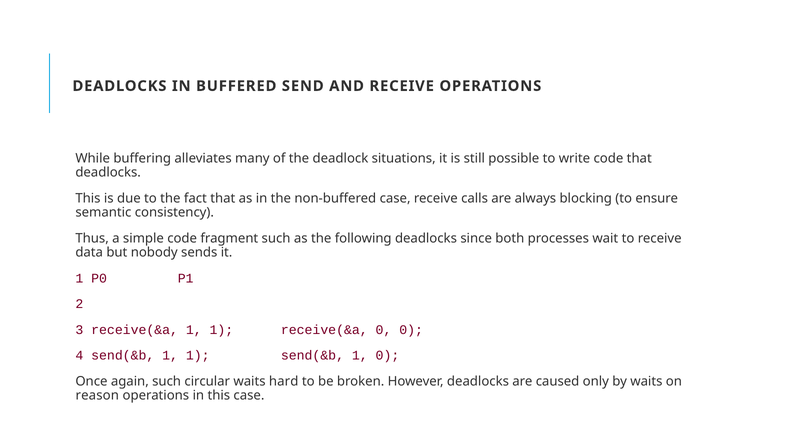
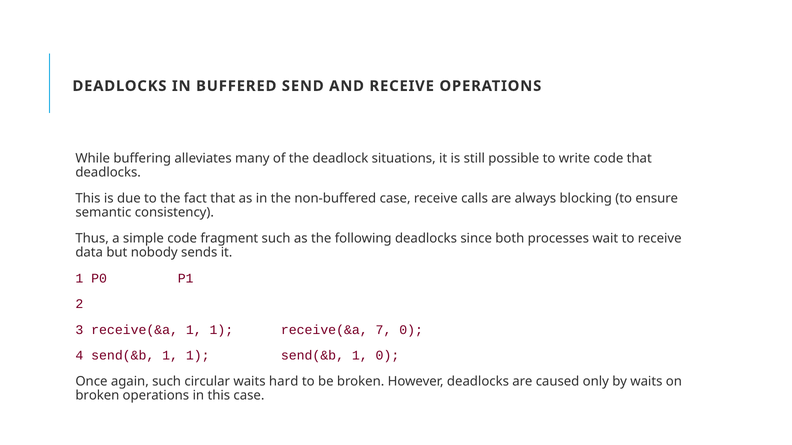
receive(&a 0: 0 -> 7
reason at (97, 396): reason -> broken
